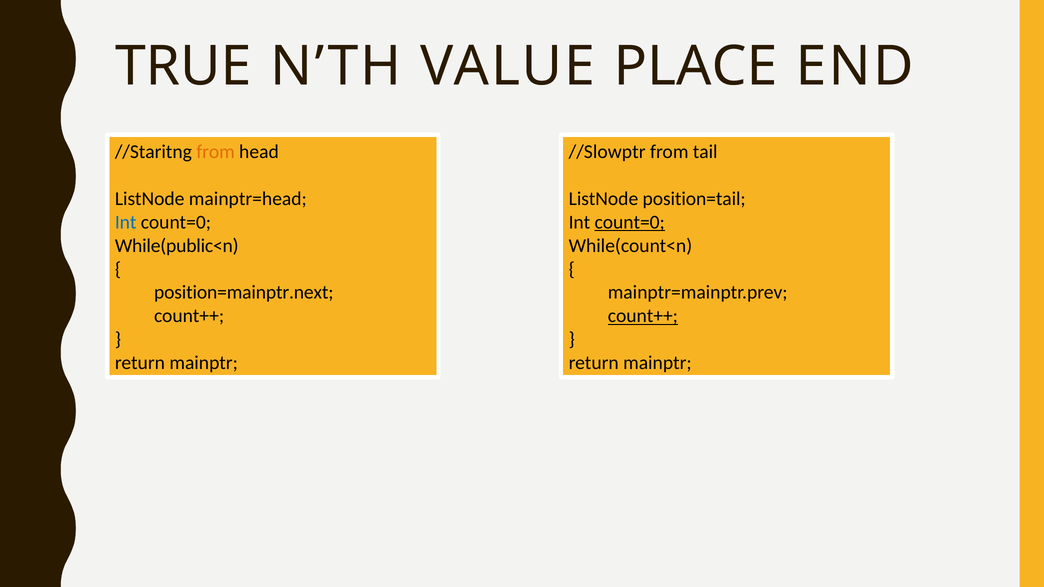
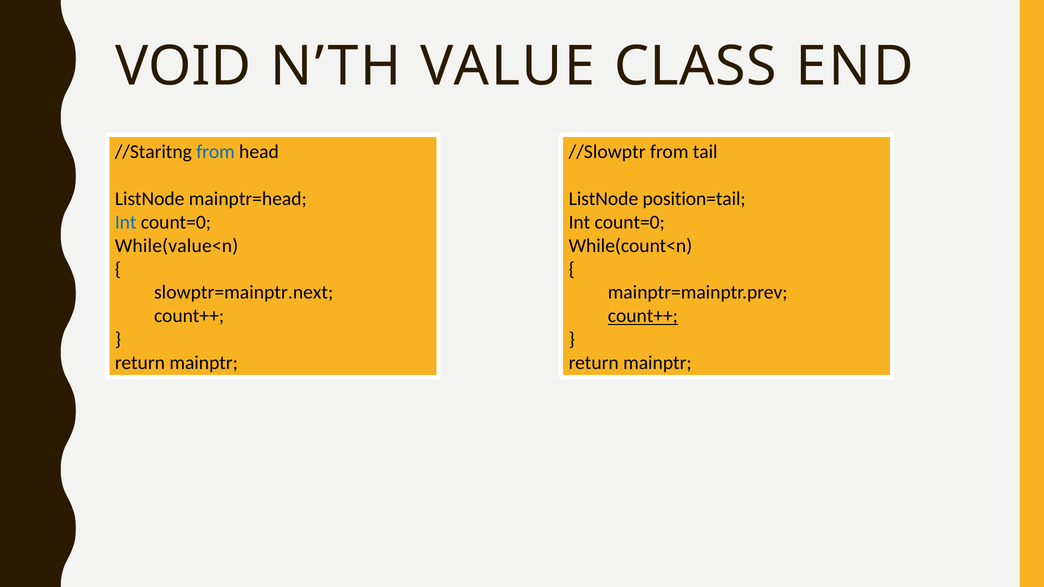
TRUE: TRUE -> VOID
PLACE: PLACE -> CLASS
from at (216, 152) colour: orange -> blue
count=0 at (630, 222) underline: present -> none
While(public<n: While(public<n -> While(value<n
position=mainptr.next: position=mainptr.next -> slowptr=mainptr.next
